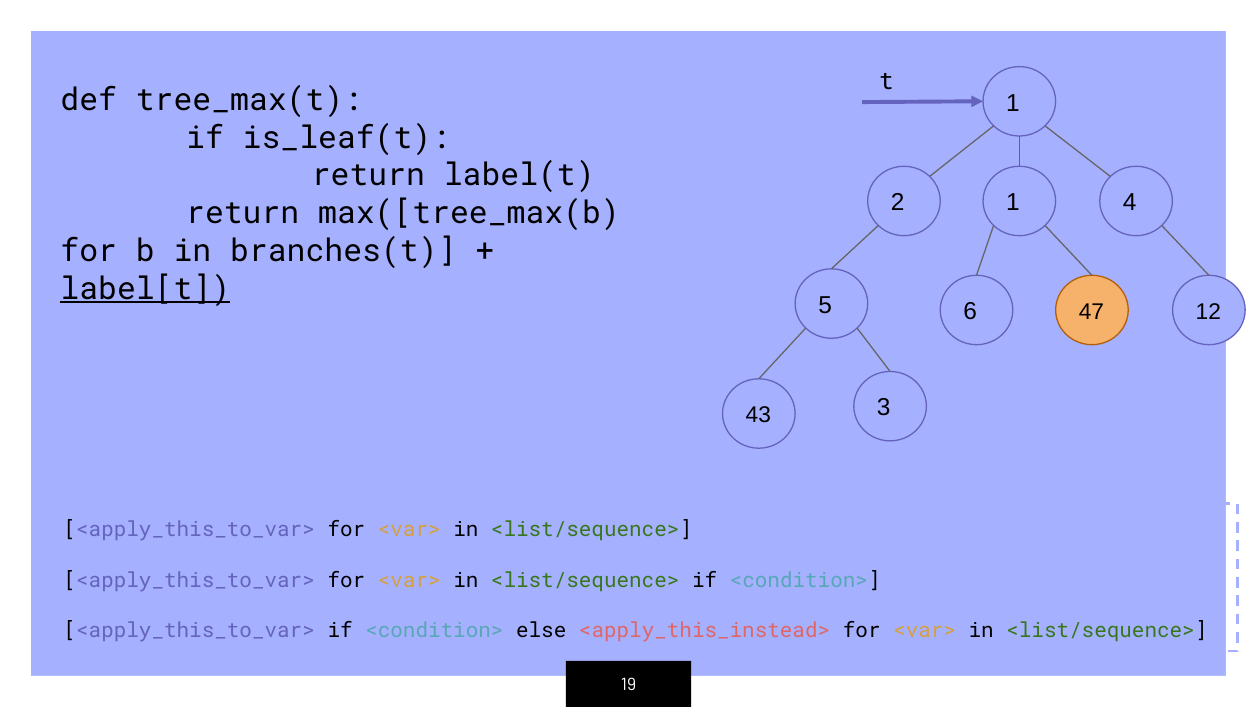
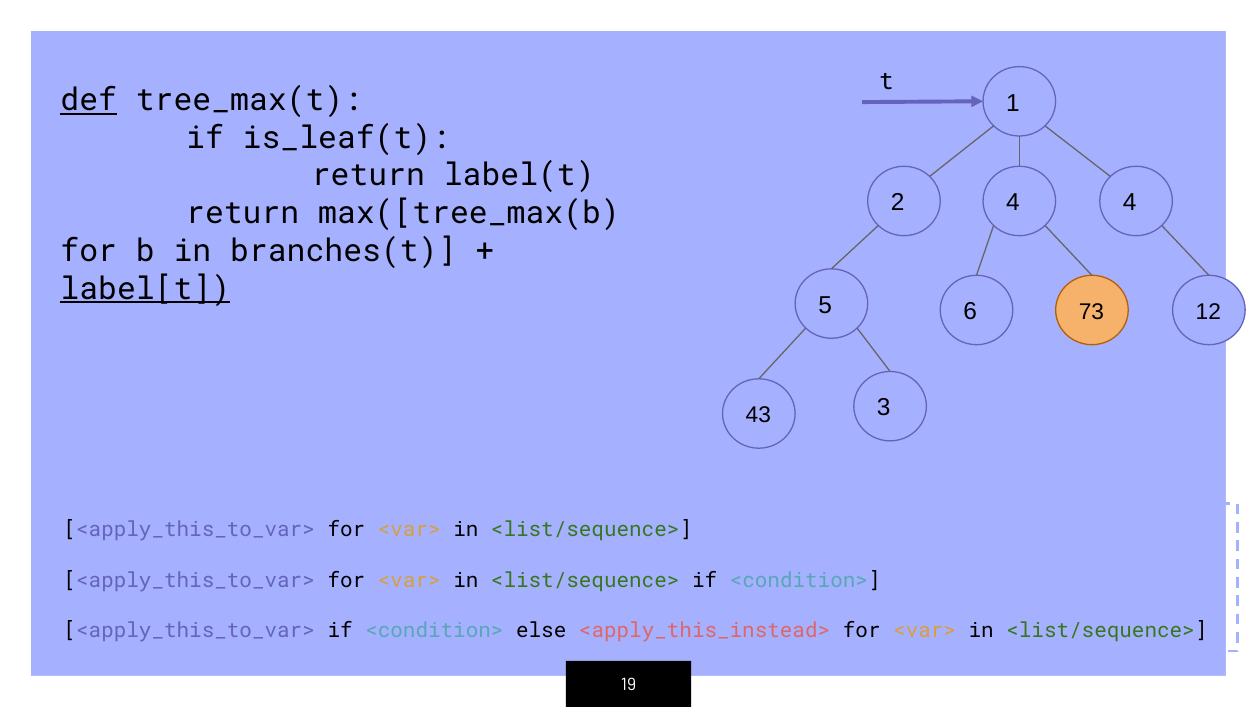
def underline: none -> present
2 1: 1 -> 4
47: 47 -> 73
